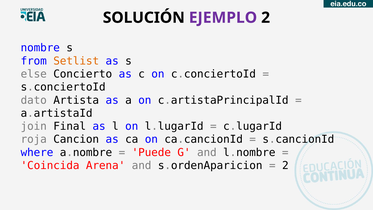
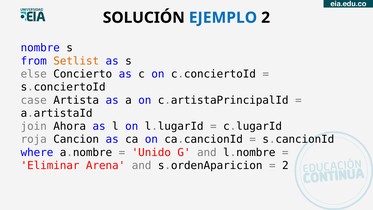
EJEMPLO colour: purple -> blue
dato: dato -> case
Final: Final -> Ahora
Puede: Puede -> Unido
Coincida: Coincida -> Eliminar
